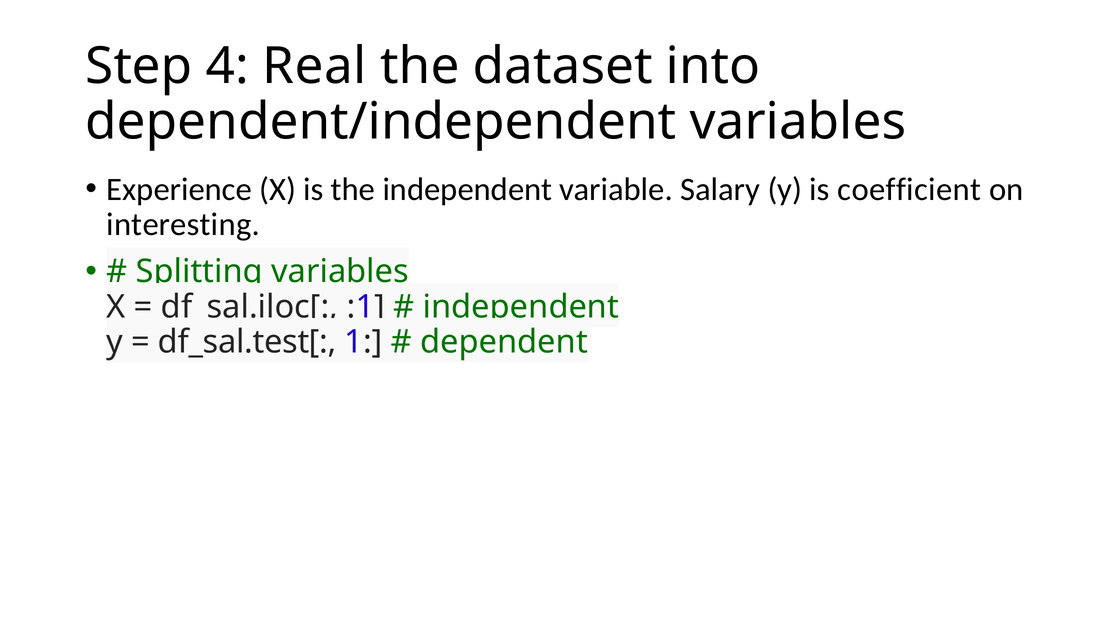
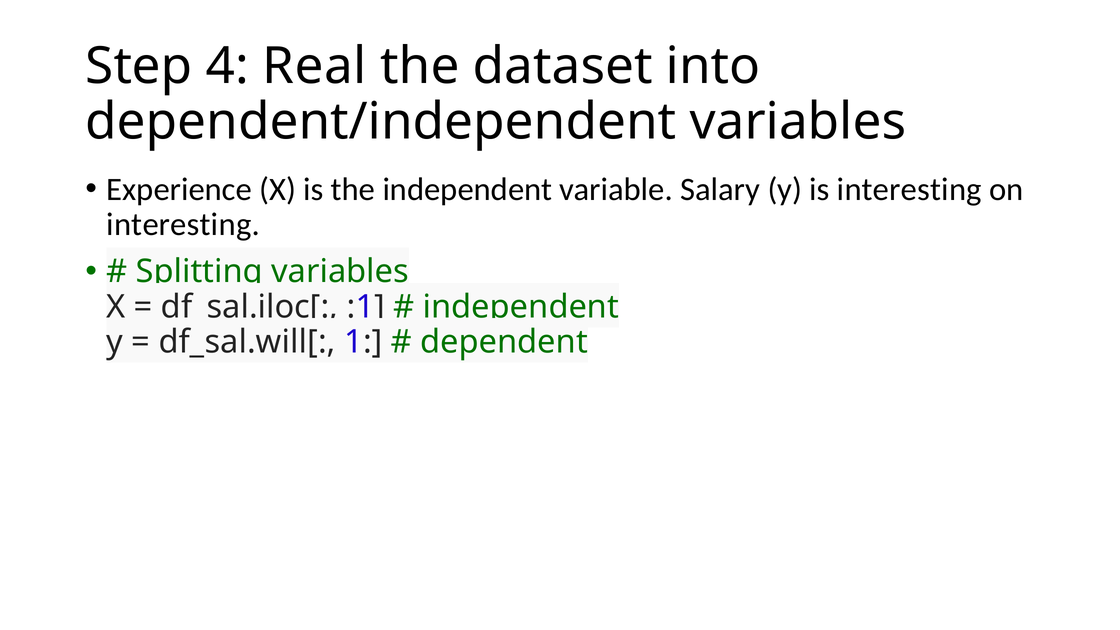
is coefficient: coefficient -> interesting
df_sal.test[: df_sal.test[ -> df_sal.will[
